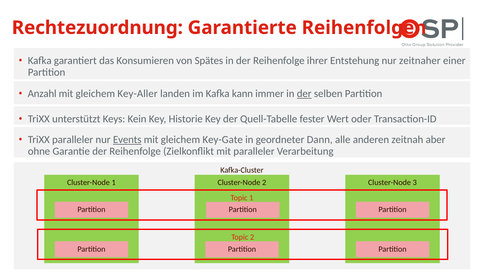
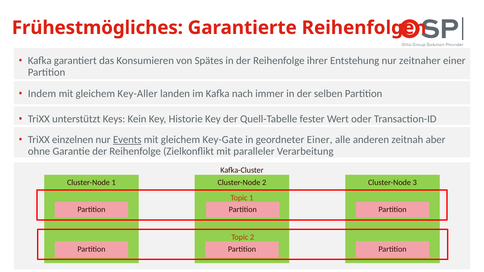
Rechtezuordnung: Rechtezuordnung -> Frühestmögliches
Anzahl: Anzahl -> Indem
kann: kann -> nach
der at (304, 94) underline: present -> none
TriXX paralleler: paralleler -> einzelnen
geordneter Dann: Dann -> Einer
